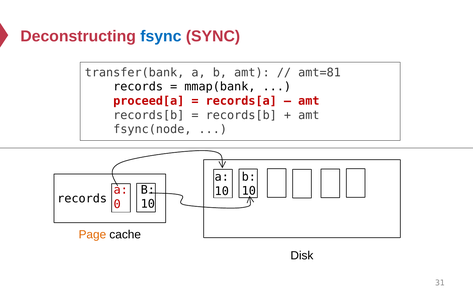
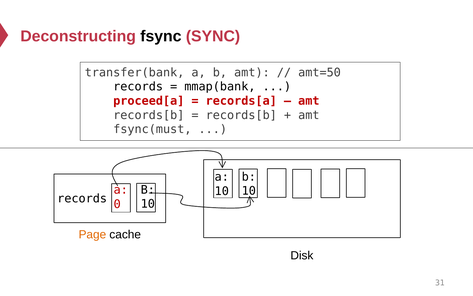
fsync colour: blue -> black
amt=81: amt=81 -> amt=50
fsync(node: fsync(node -> fsync(must
